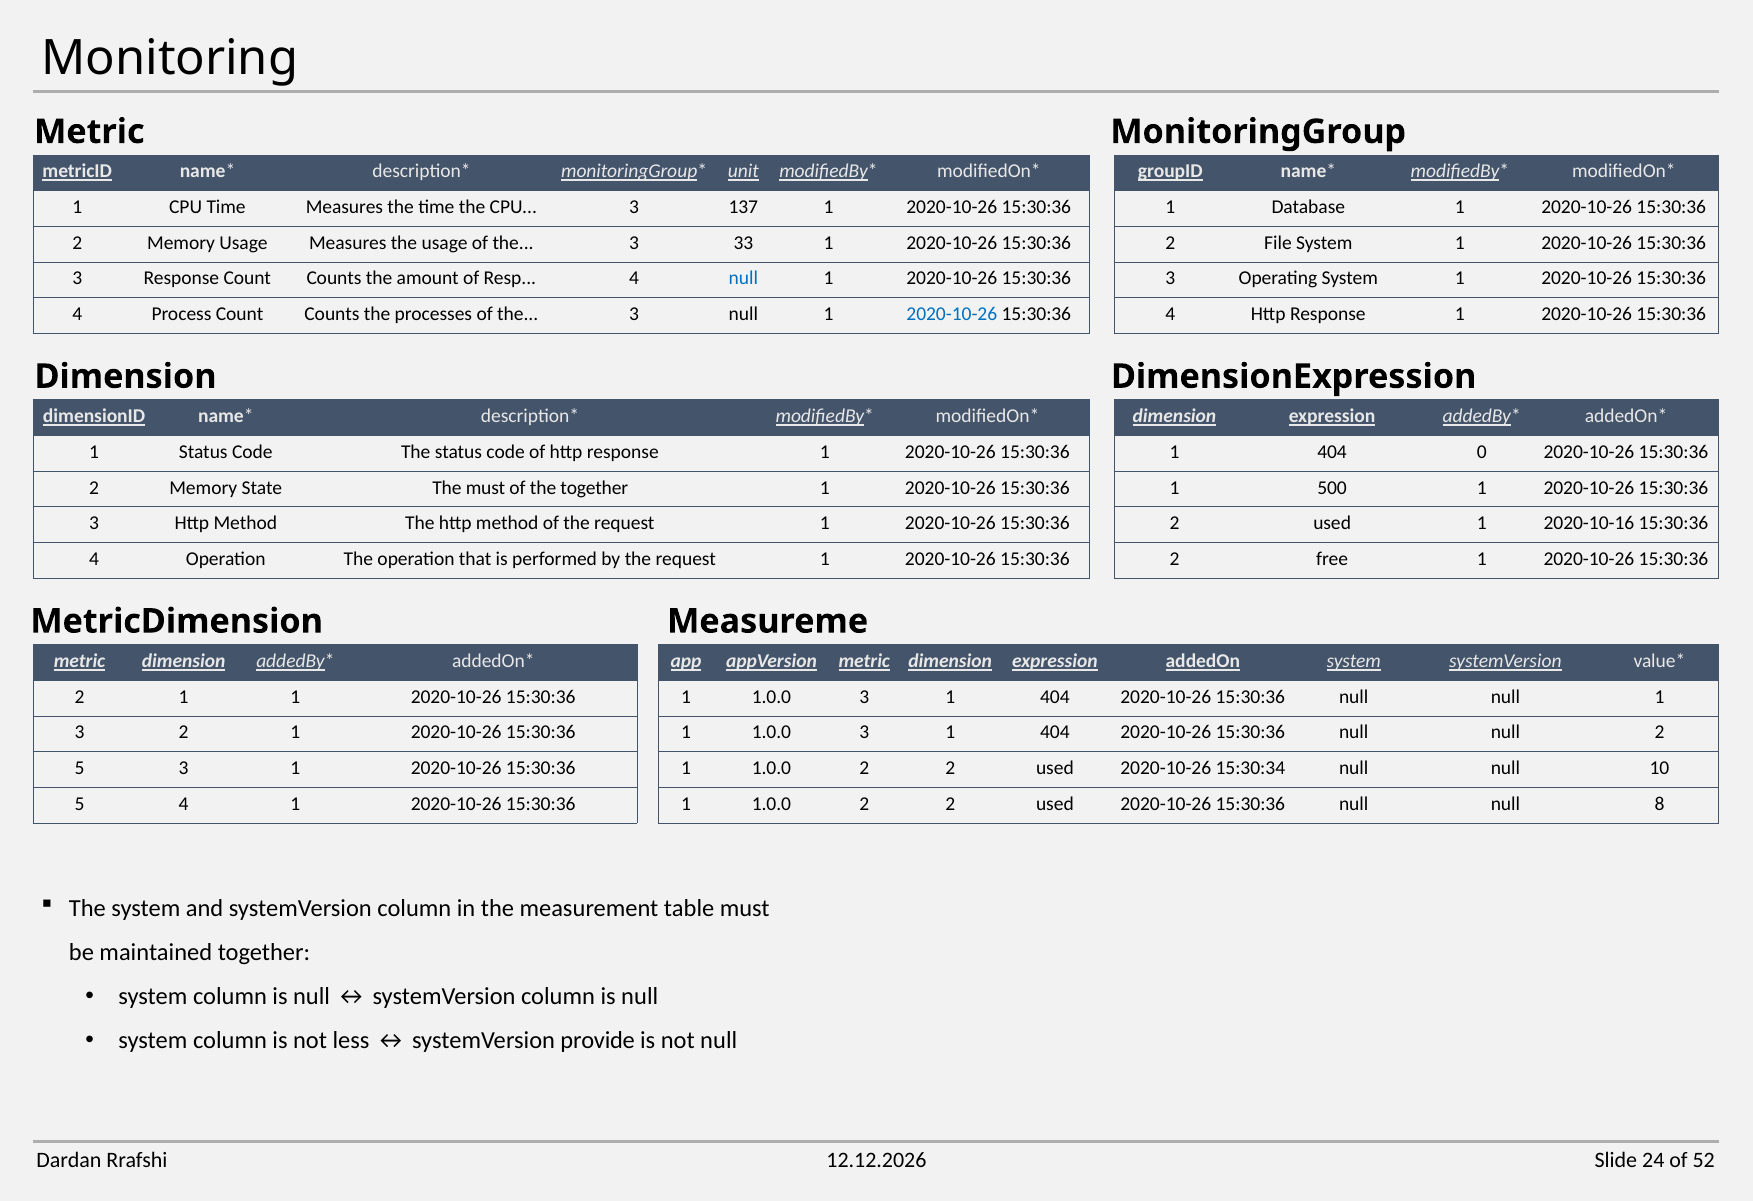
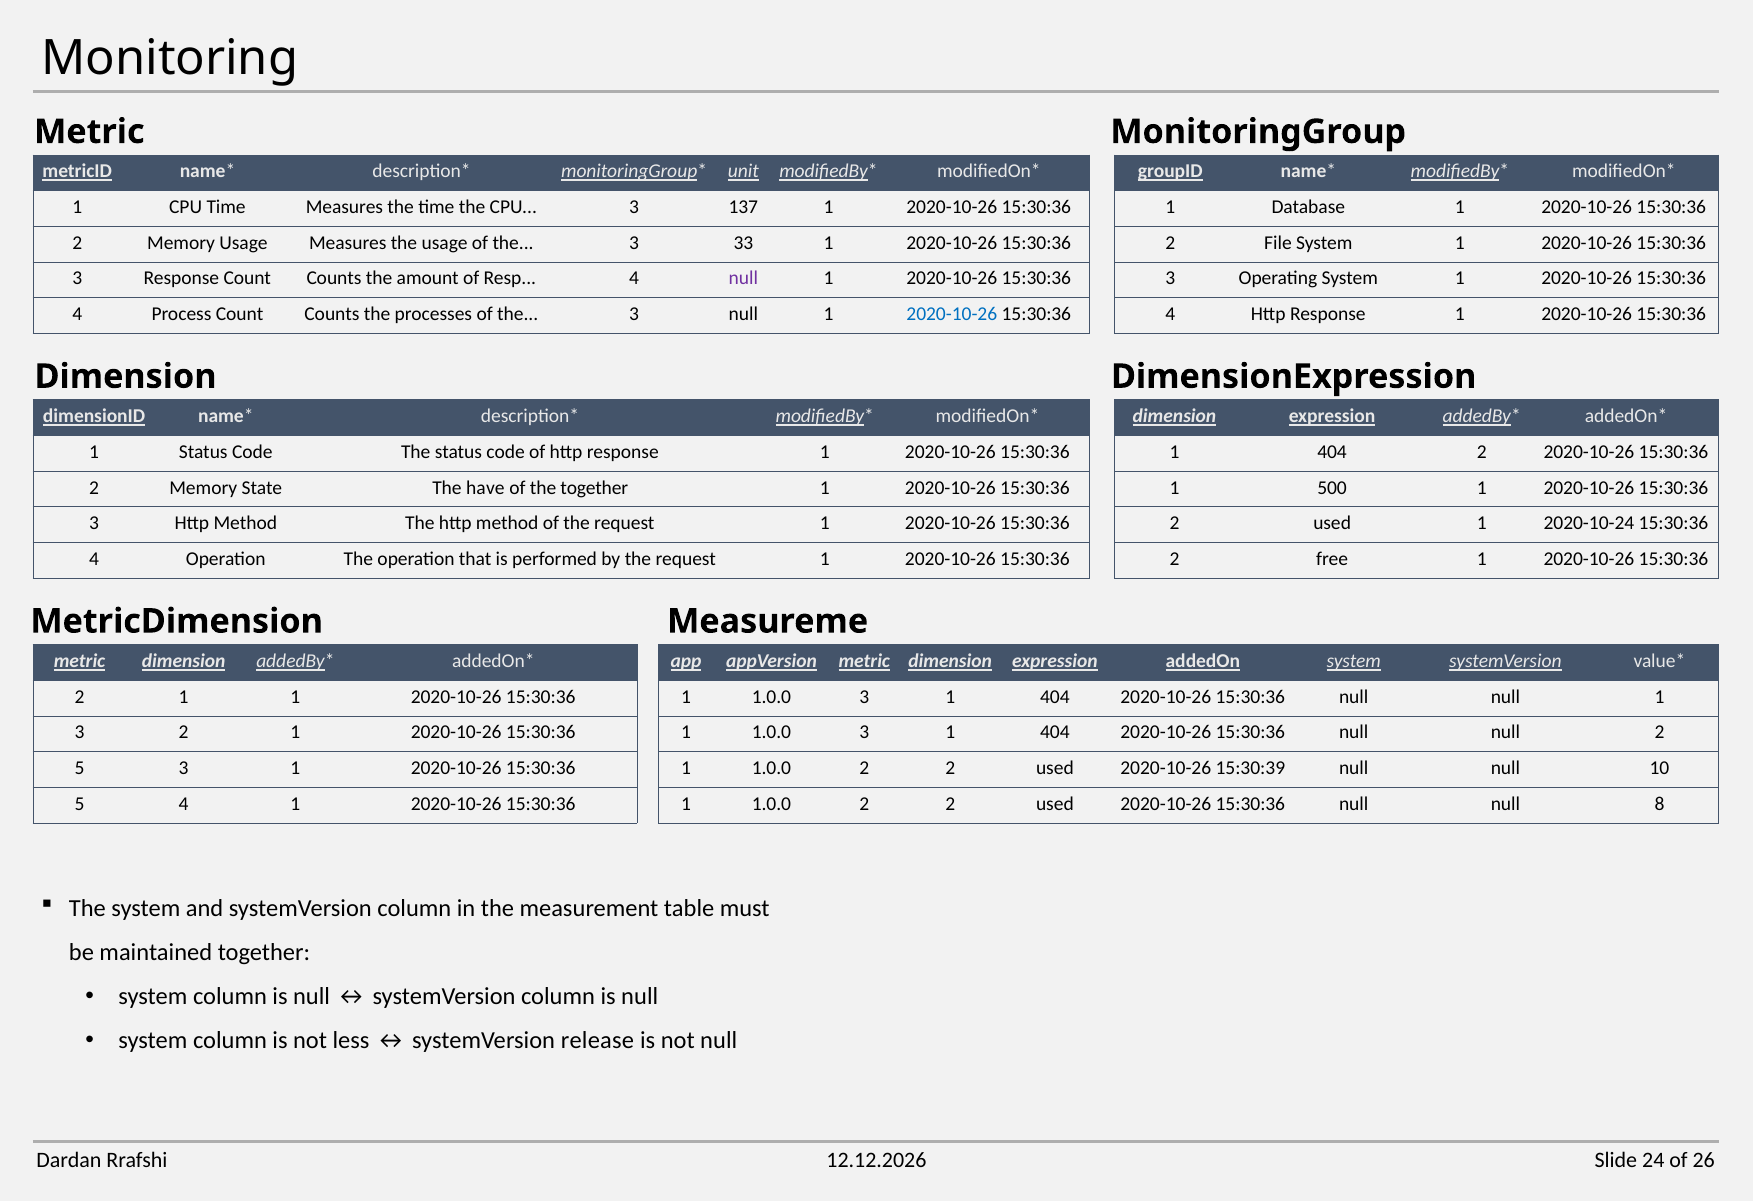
null at (743, 278) colour: blue -> purple
404 0: 0 -> 2
The must: must -> have
2020-10-16: 2020-10-16 -> 2020-10-24
15:30:34: 15:30:34 -> 15:30:39
provide: provide -> release
52: 52 -> 26
